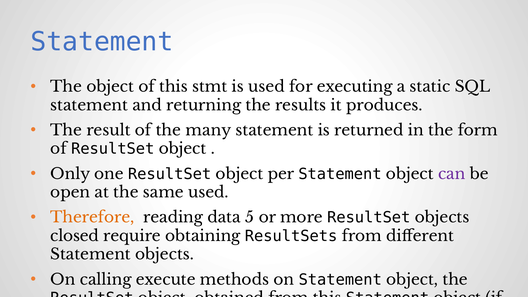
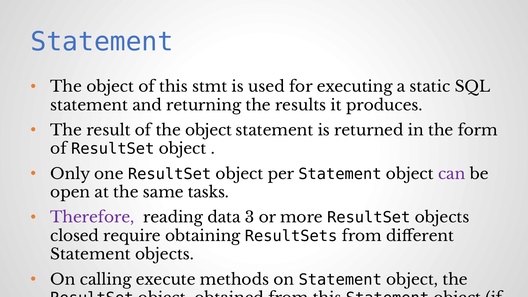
of the many: many -> object
same used: used -> tasks
Therefore colour: orange -> purple
5: 5 -> 3
